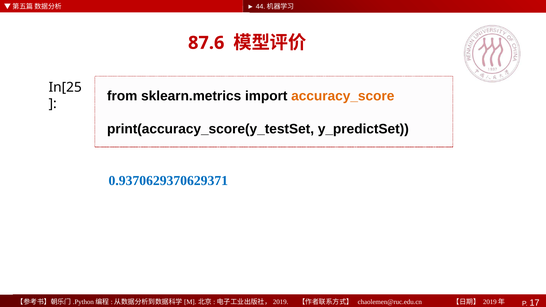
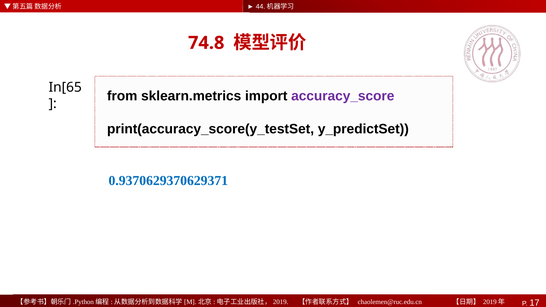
87.6: 87.6 -> 74.8
In[25: In[25 -> In[65
accuracy_score colour: orange -> purple
